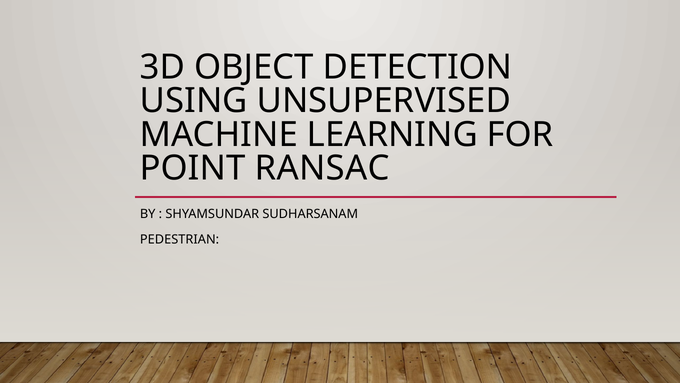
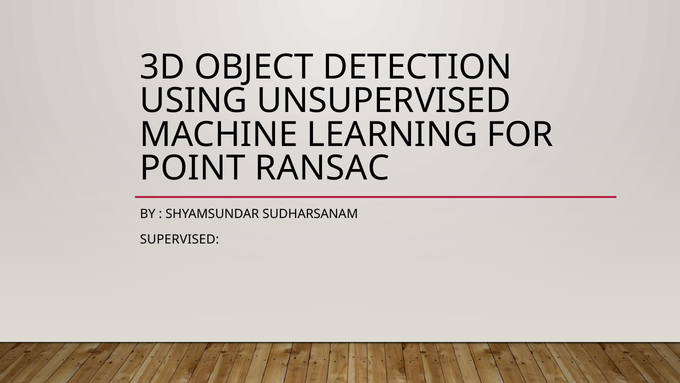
PEDESTRIAN: PEDESTRIAN -> SUPERVISED
